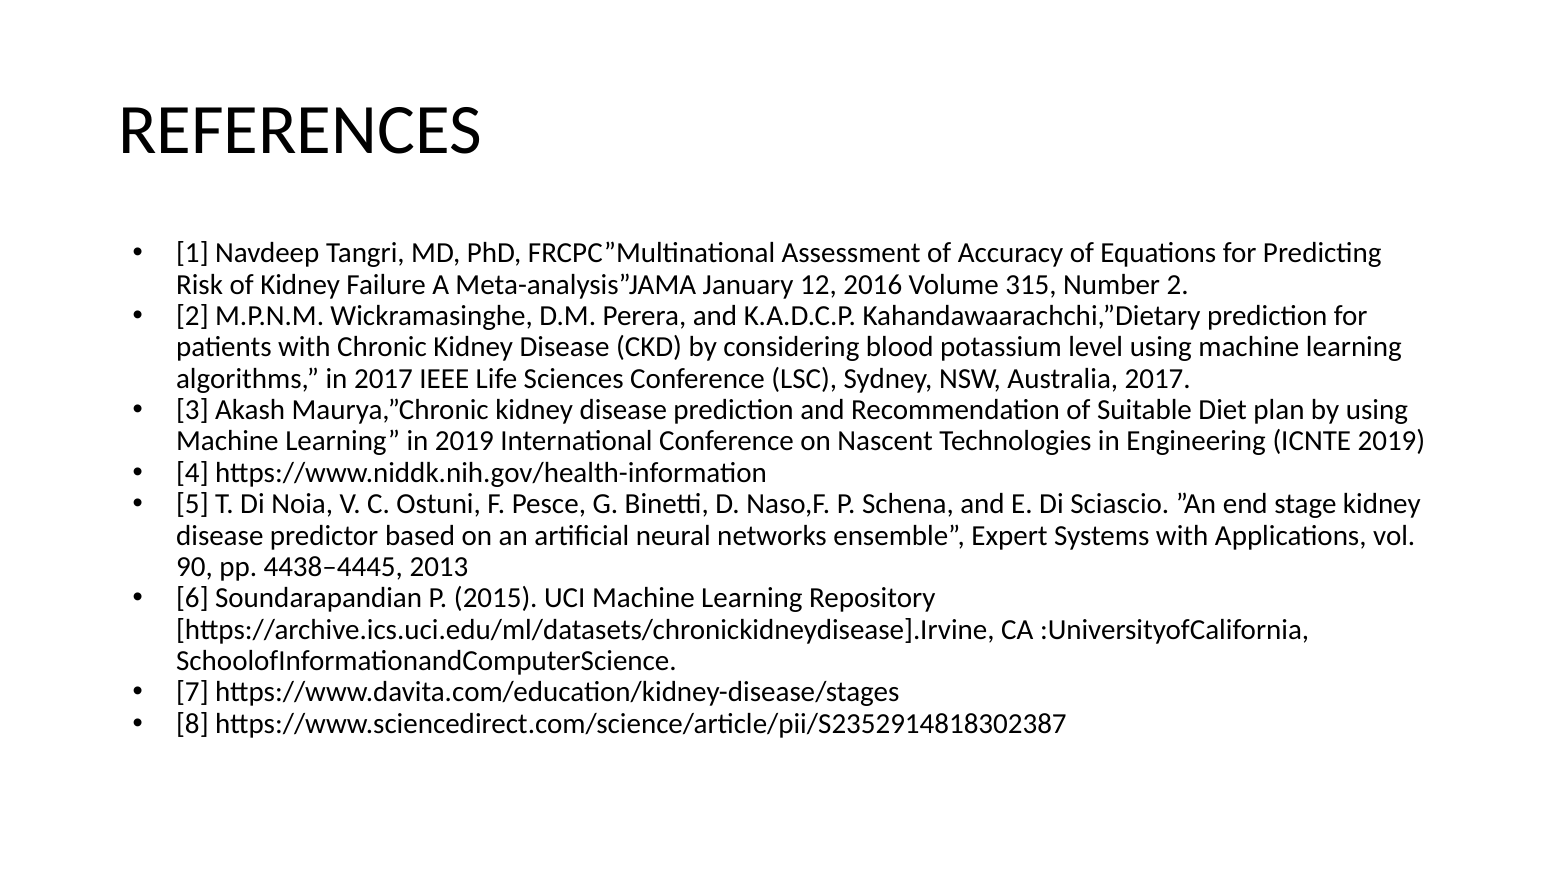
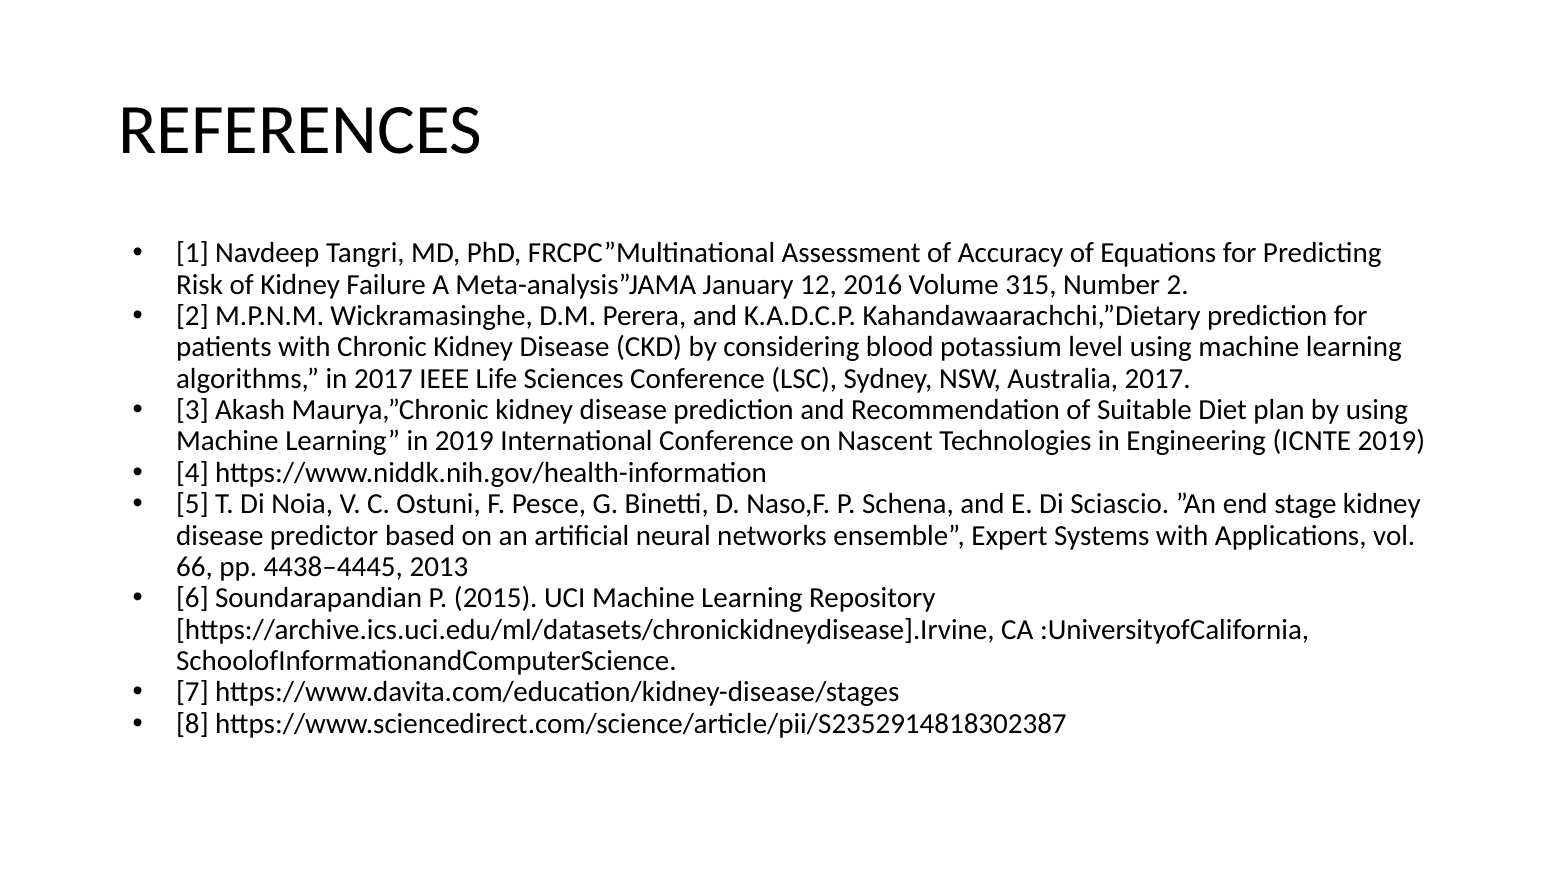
90: 90 -> 66
